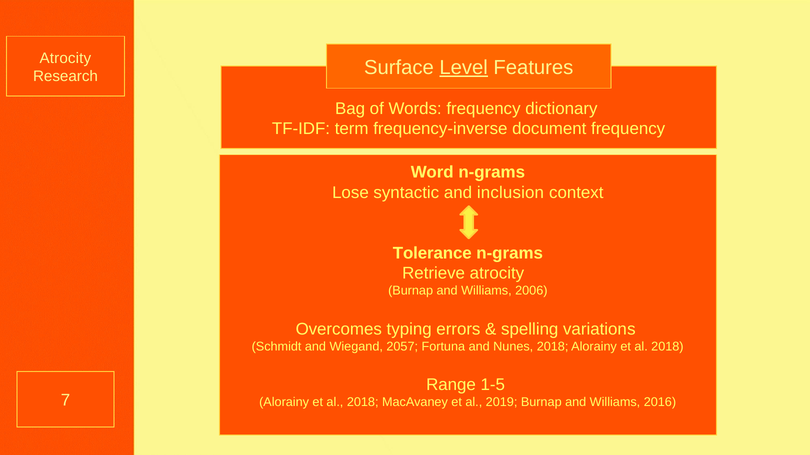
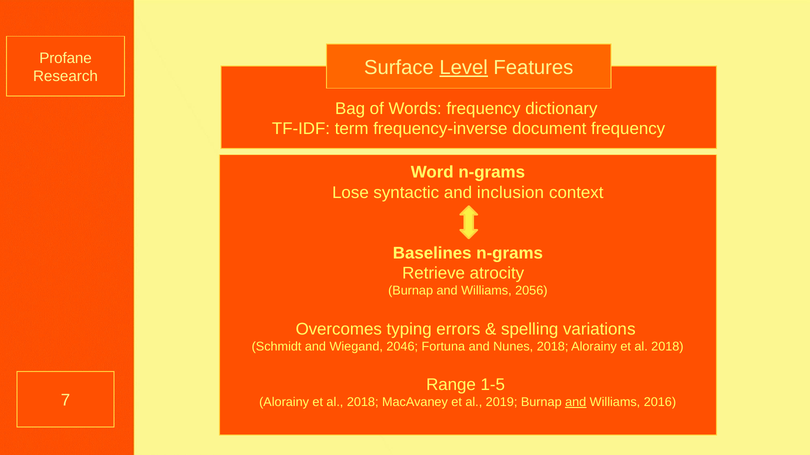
Atrocity at (65, 58): Atrocity -> Profane
Tolerance: Tolerance -> Baselines
2006: 2006 -> 2056
2057: 2057 -> 2046
and at (576, 403) underline: none -> present
